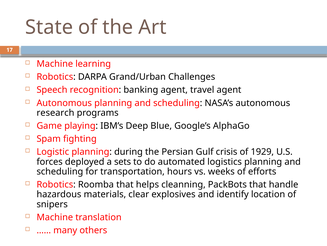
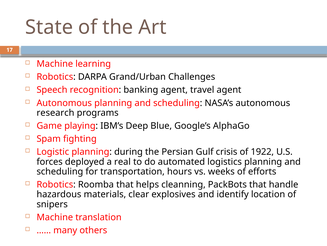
1929: 1929 -> 1922
sets: sets -> real
